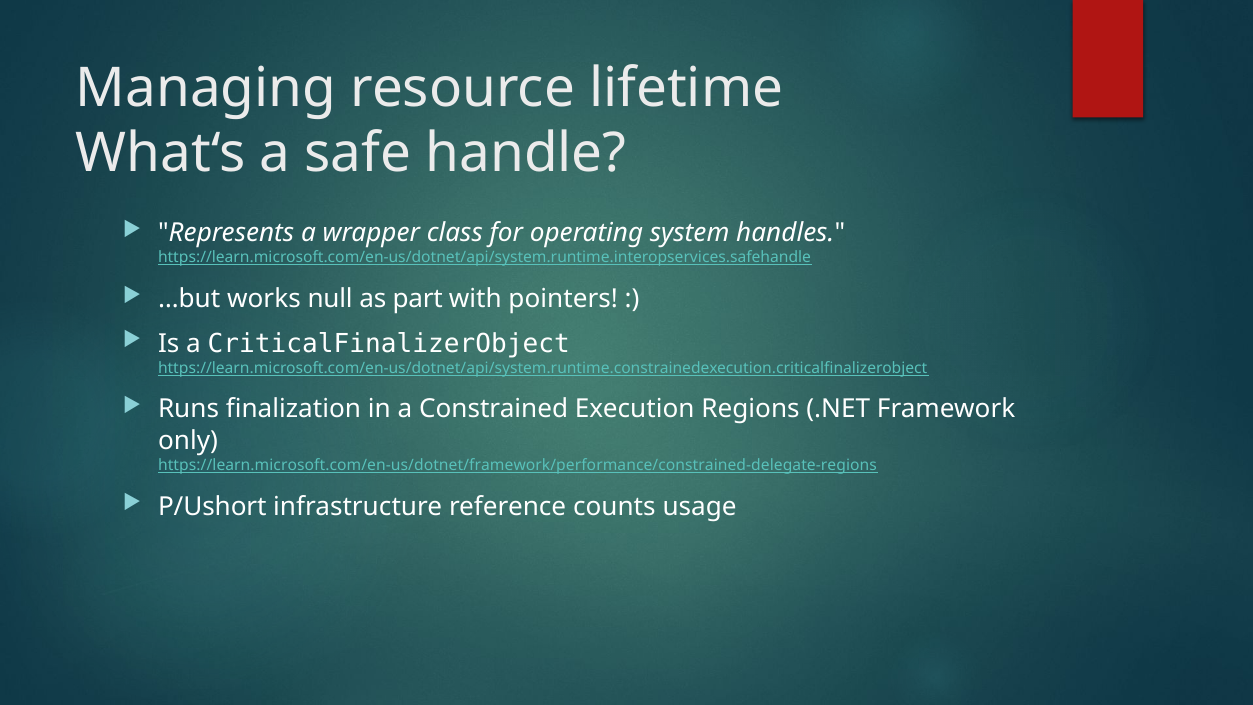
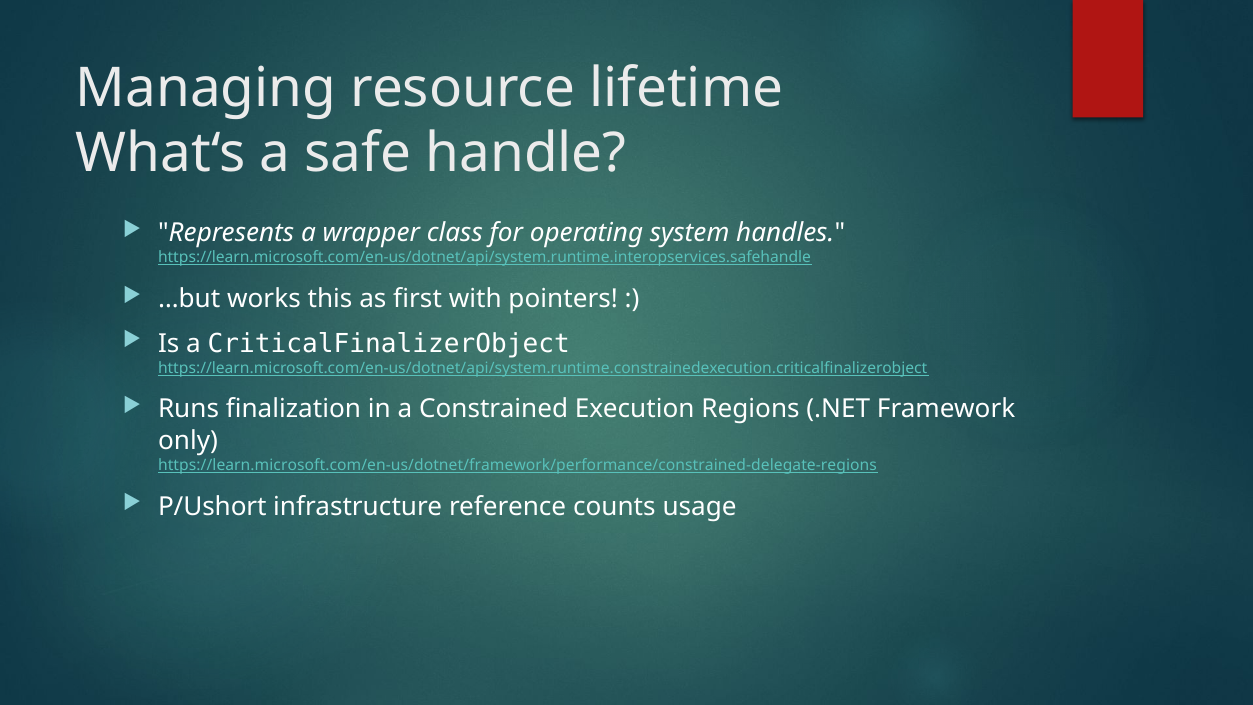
null: null -> this
part: part -> first
